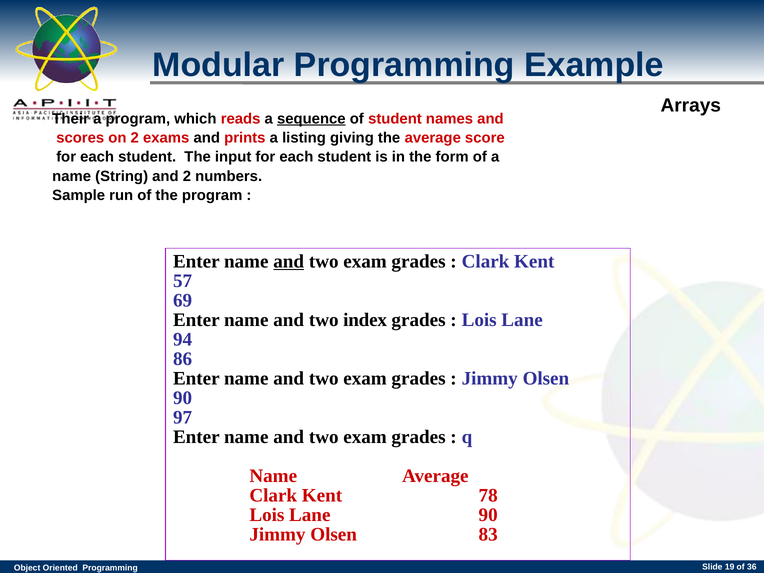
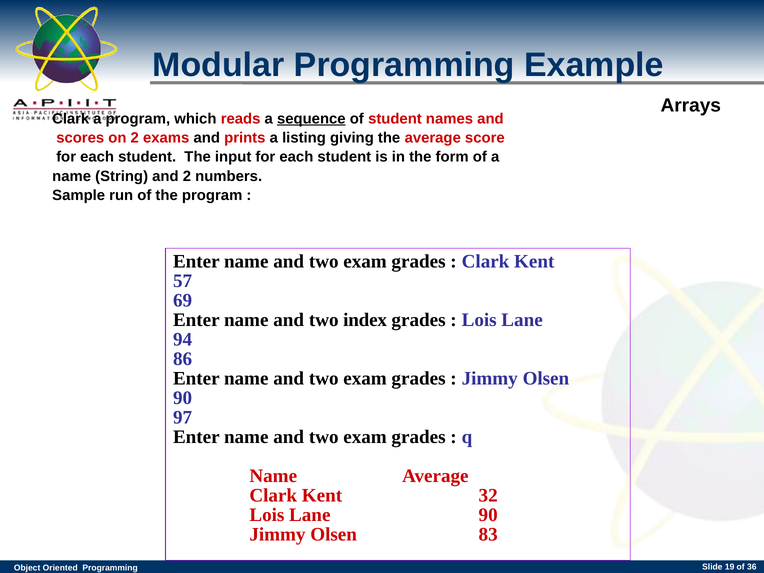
Their at (71, 119): Their -> Clark
and at (289, 261) underline: present -> none
78: 78 -> 32
